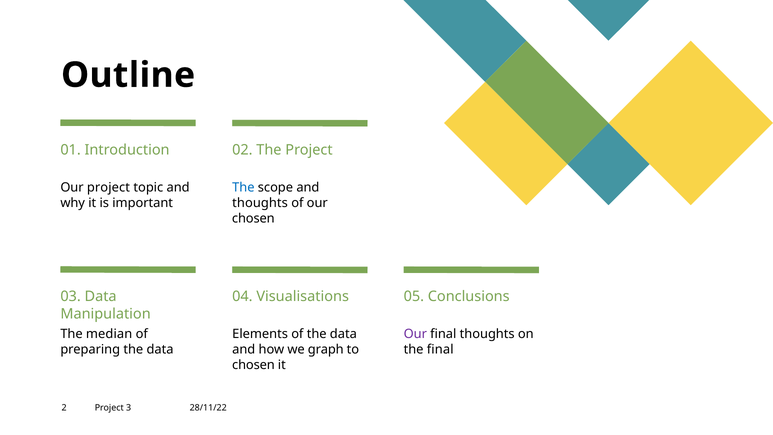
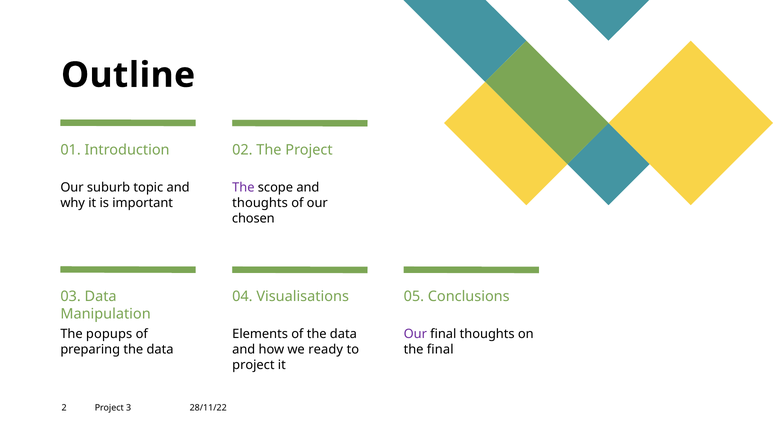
Our project: project -> suburb
The at (243, 187) colour: blue -> purple
median: median -> popups
graph: graph -> ready
chosen at (253, 365): chosen -> project
